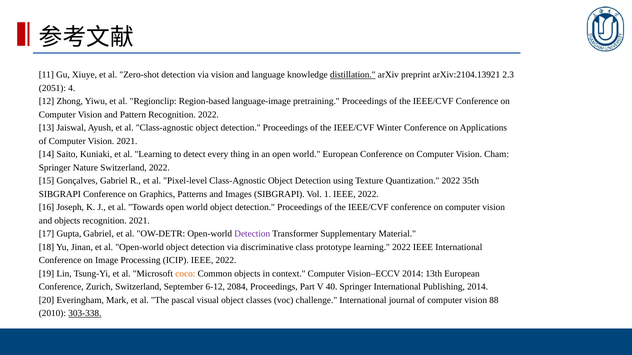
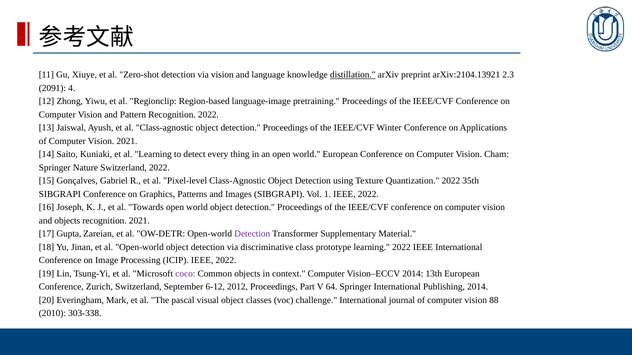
2051: 2051 -> 2091
Gupta Gabriel: Gabriel -> Zareian
coco colour: orange -> purple
2084: 2084 -> 2012
40: 40 -> 64
303-338 underline: present -> none
